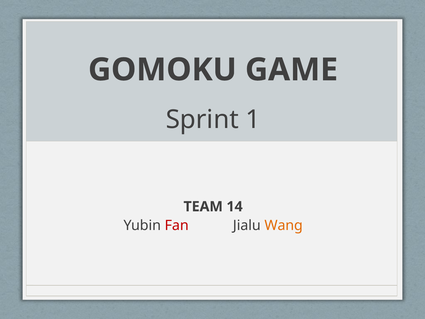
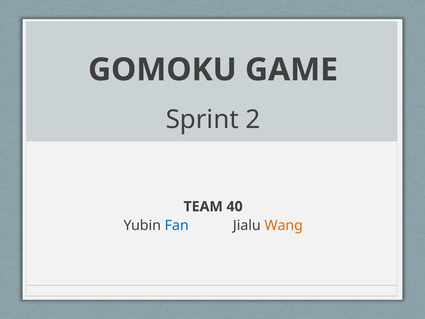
1: 1 -> 2
14: 14 -> 40
Fan colour: red -> blue
